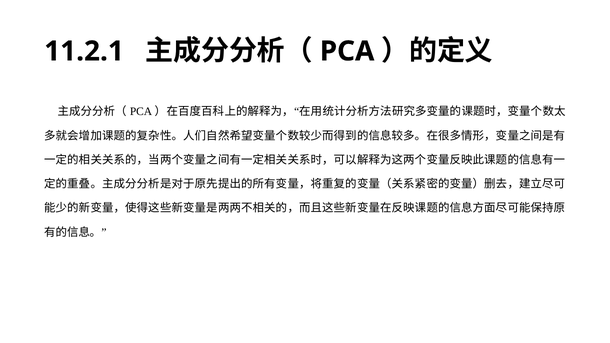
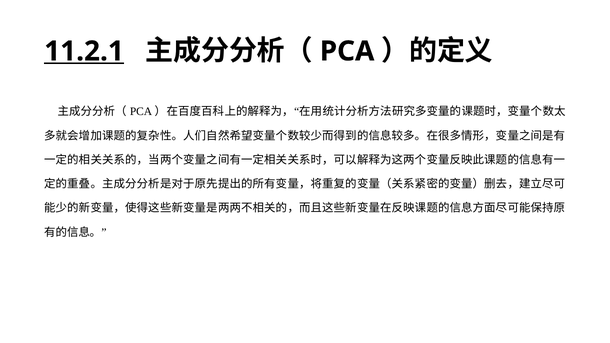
11.2.1 underline: none -> present
